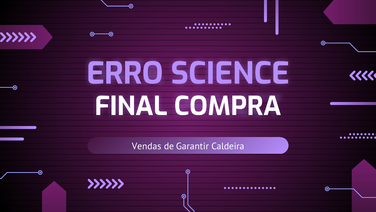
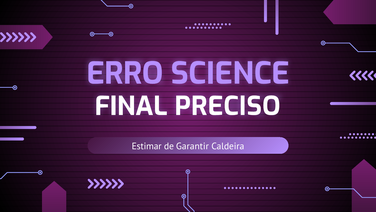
COMPRA: COMPRA -> PRECISO
Vendas: Vendas -> Estimar
